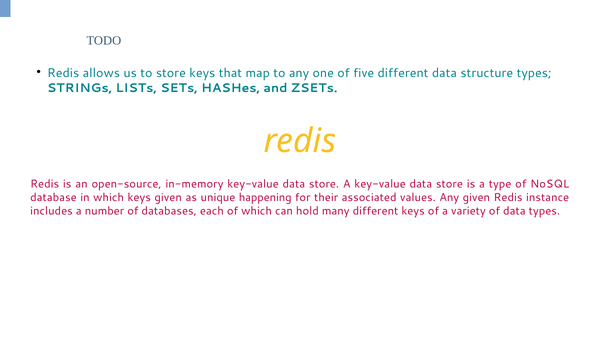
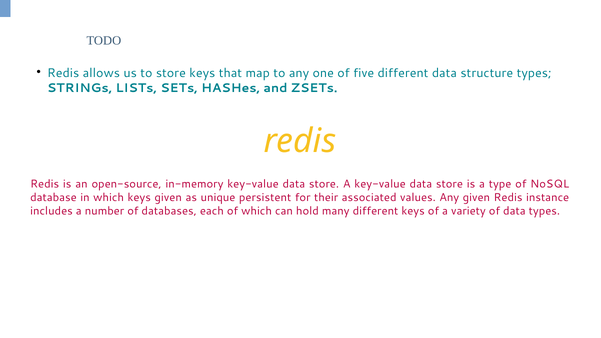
happening: happening -> persistent
